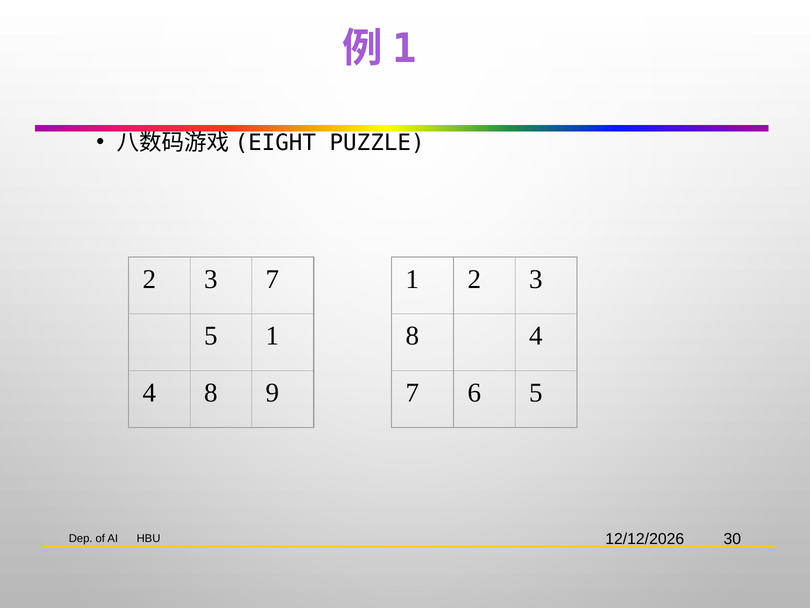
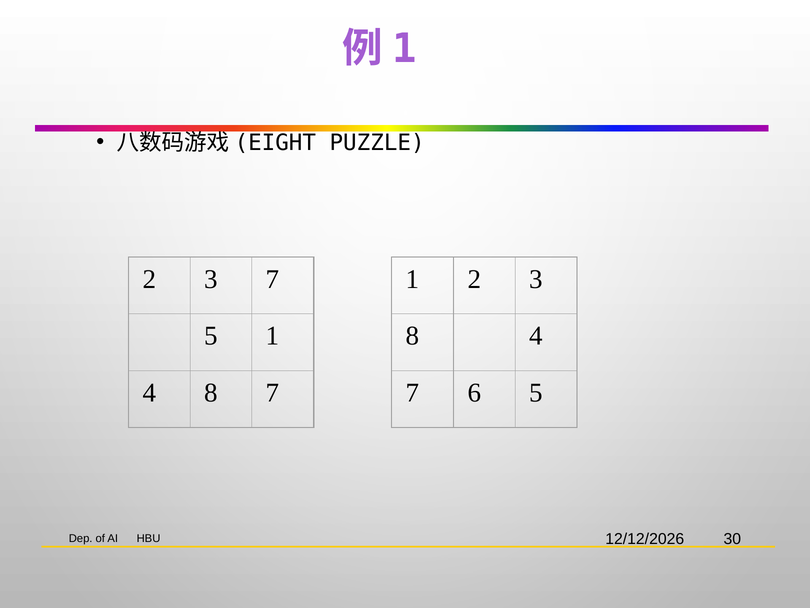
8 9: 9 -> 7
